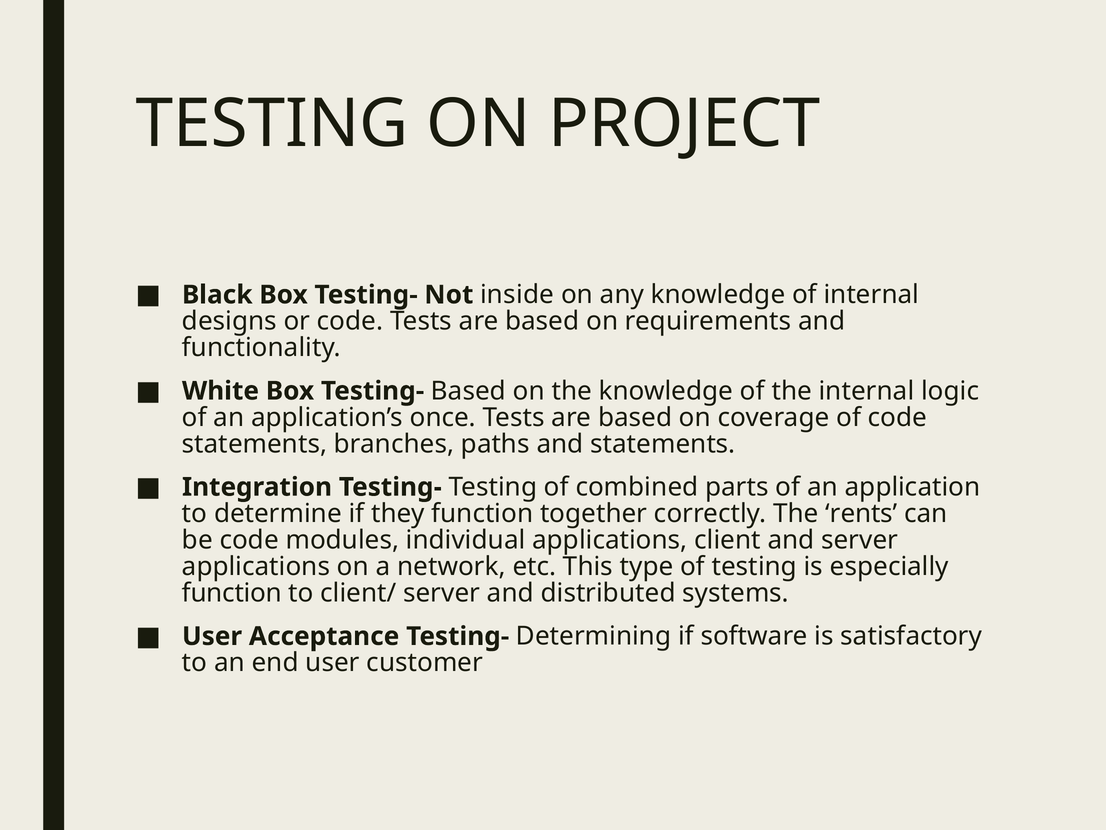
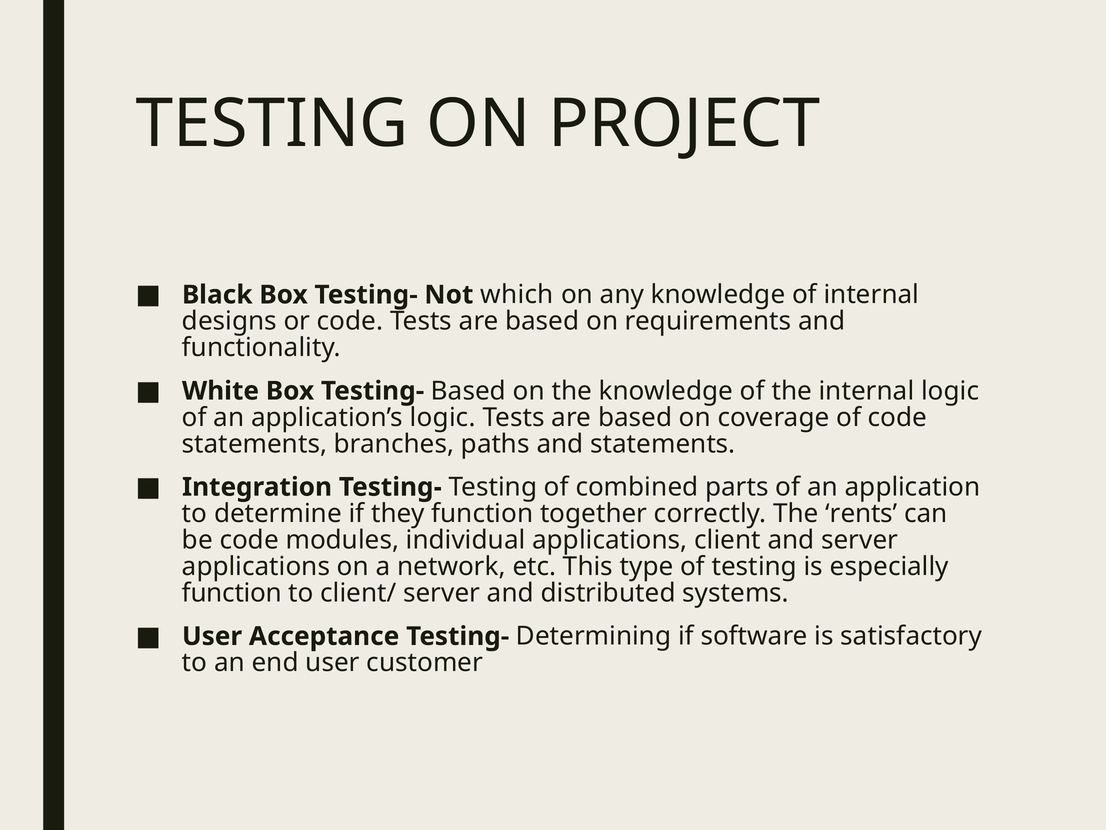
inside: inside -> which
application’s once: once -> logic
